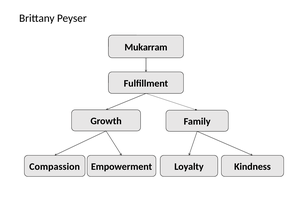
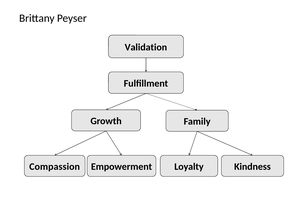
Mukarram: Mukarram -> Validation
